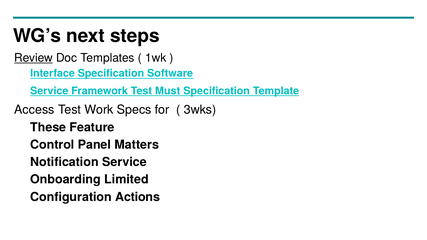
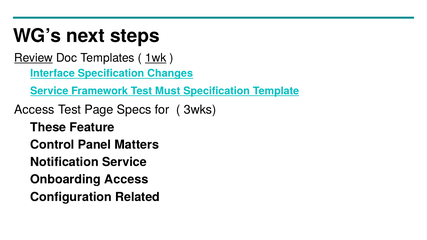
1wk underline: none -> present
Software: Software -> Changes
Work: Work -> Page
Onboarding Limited: Limited -> Access
Actions: Actions -> Related
